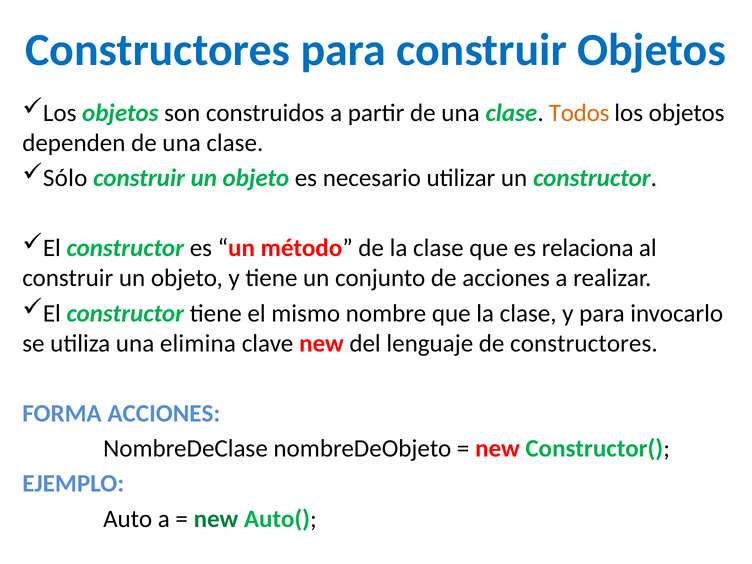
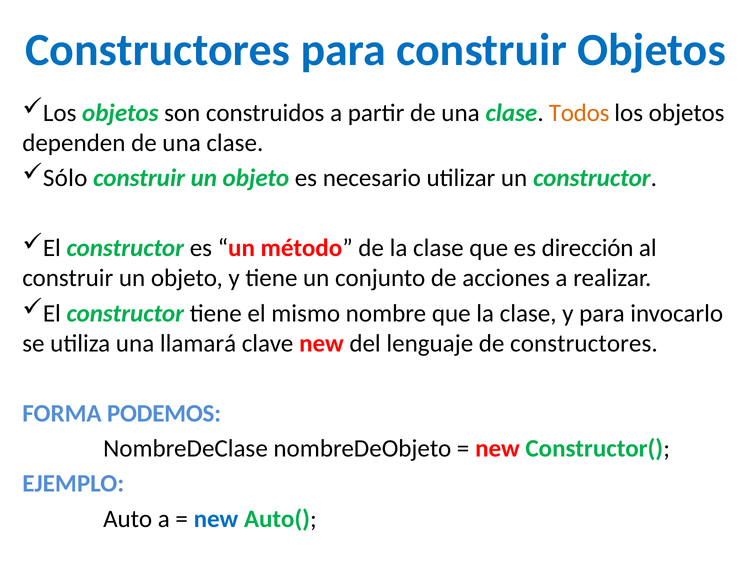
relaciona: relaciona -> dirección
elimina: elimina -> llamará
FORMA ACCIONES: ACCIONES -> PODEMOS
new at (216, 519) colour: green -> blue
